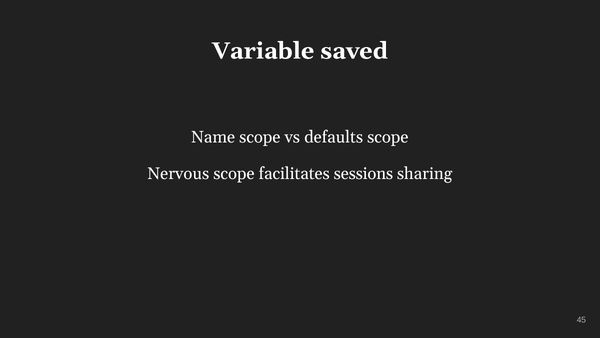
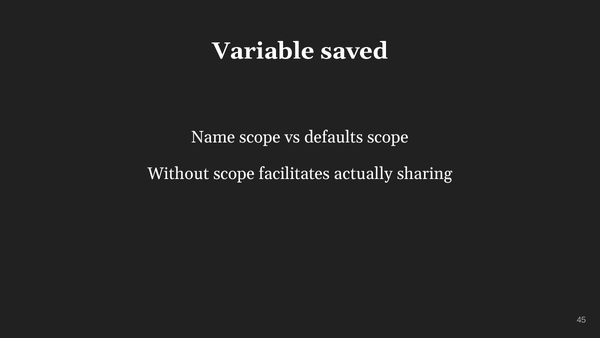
Nervous: Nervous -> Without
sessions: sessions -> actually
